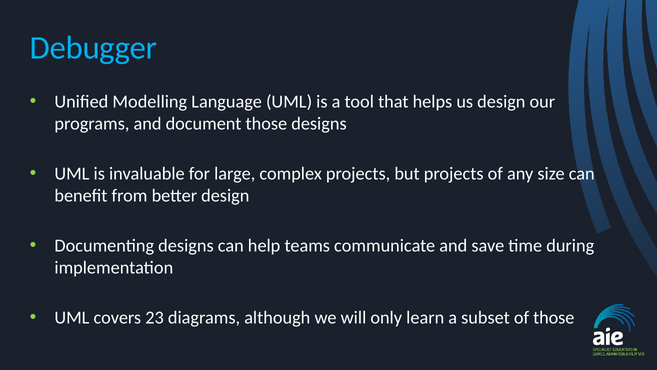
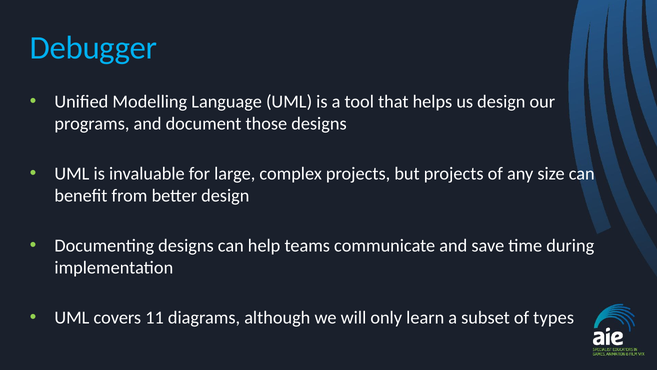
23: 23 -> 11
of those: those -> types
